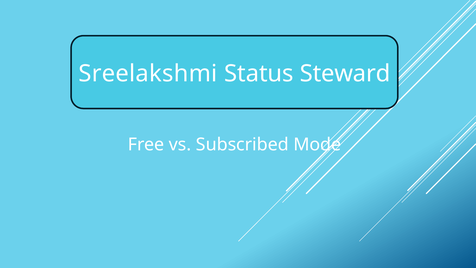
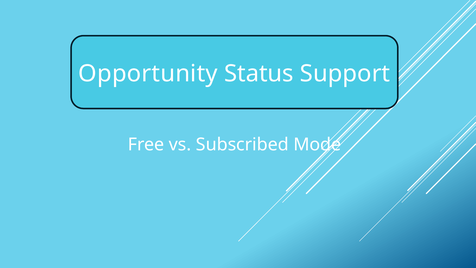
Sreelakshmi: Sreelakshmi -> Opportunity
Steward: Steward -> Support
